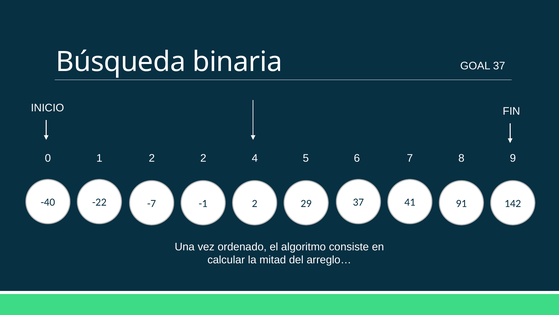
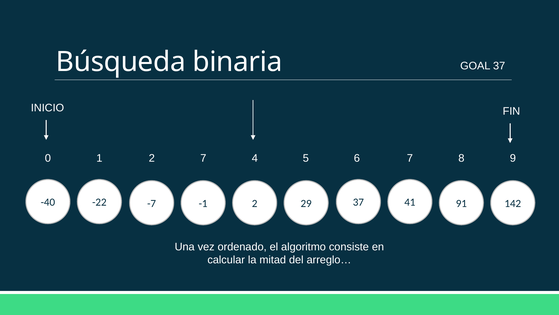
2 2: 2 -> 7
